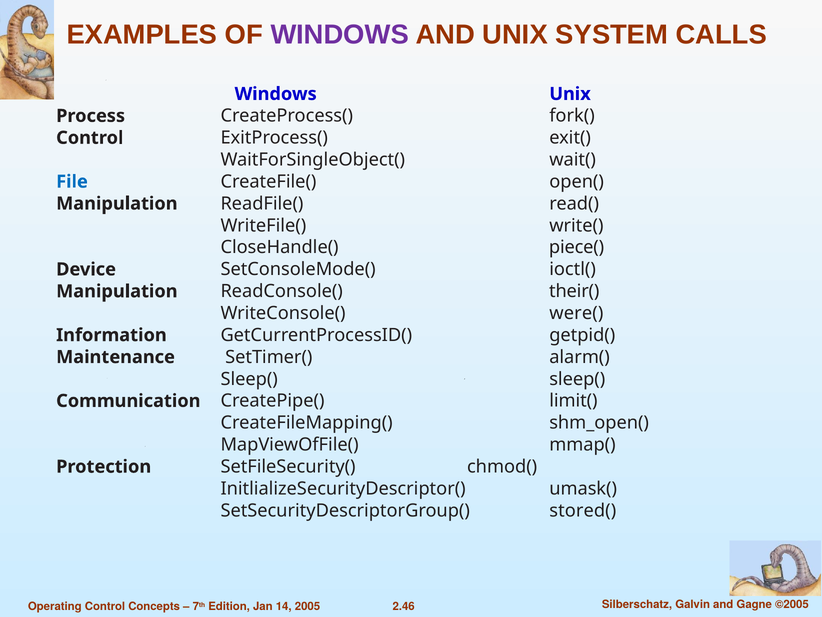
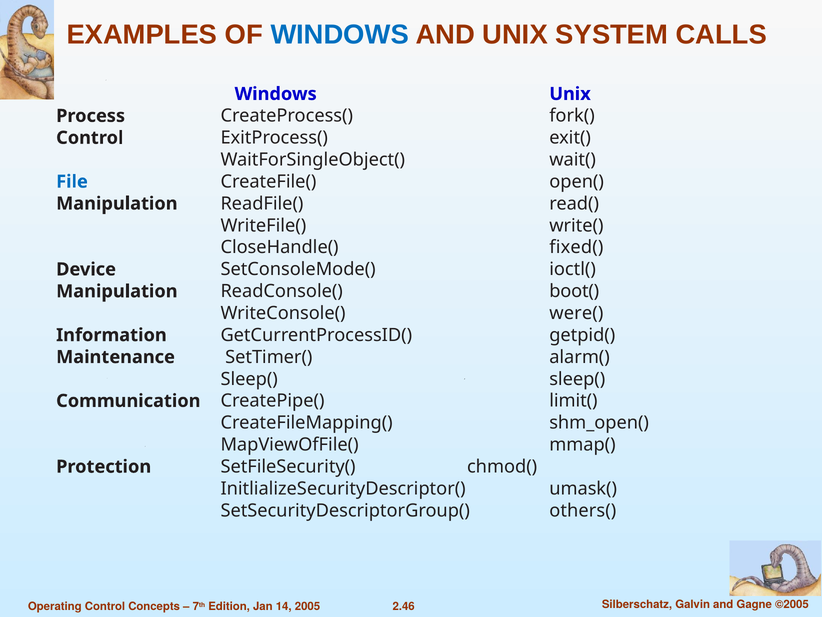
WINDOWS at (340, 35) colour: purple -> blue
piece(: piece( -> fixed(
their(: their( -> boot(
stored(: stored( -> others(
